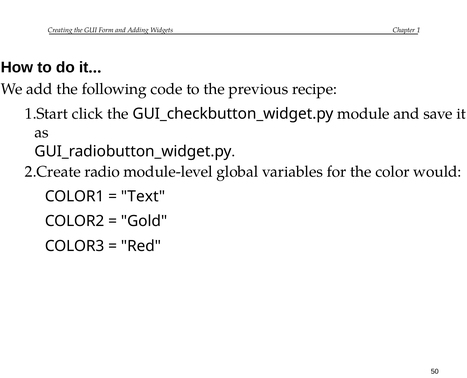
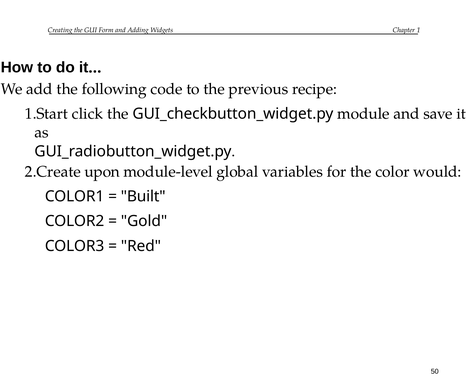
radio: radio -> upon
Text: Text -> Built
